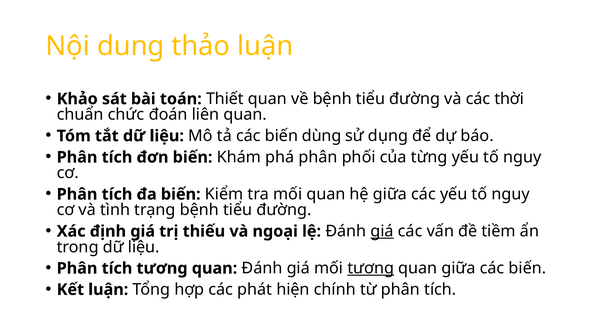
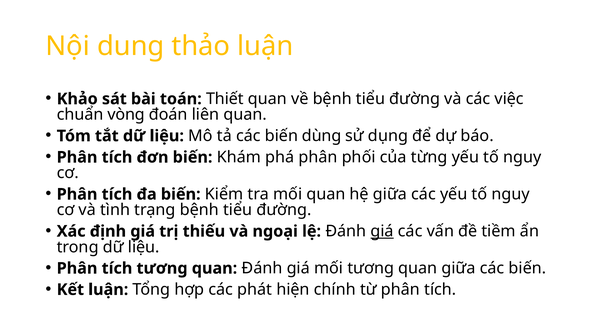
thời: thời -> việc
chức: chức -> vòng
tương at (371, 268) underline: present -> none
